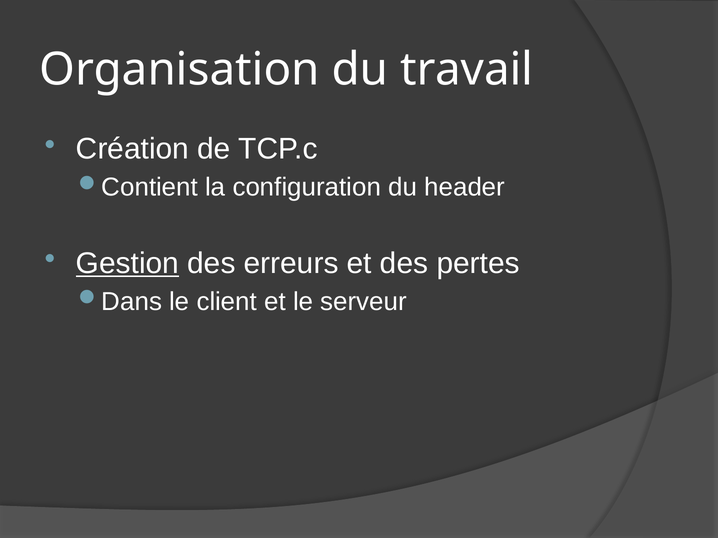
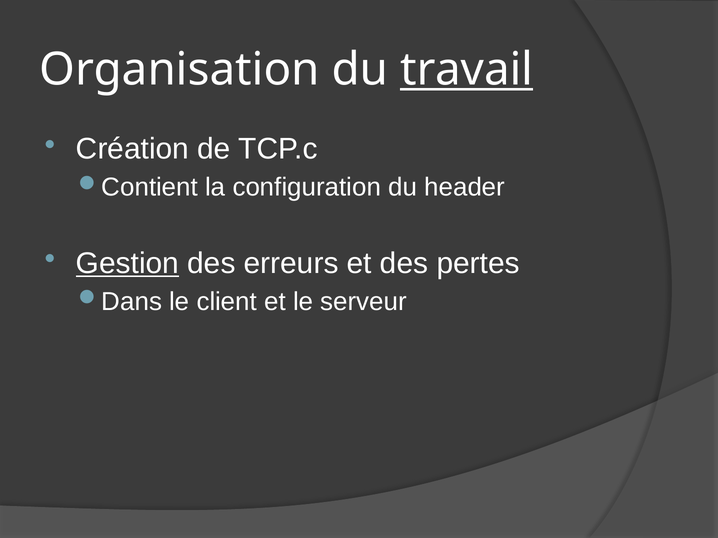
travail underline: none -> present
